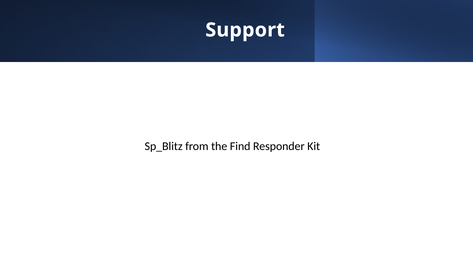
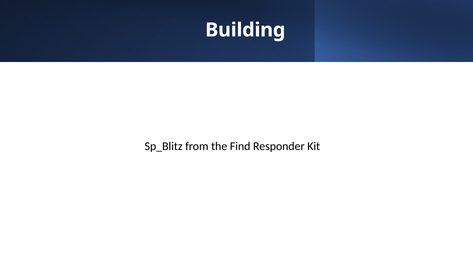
Support: Support -> Building
